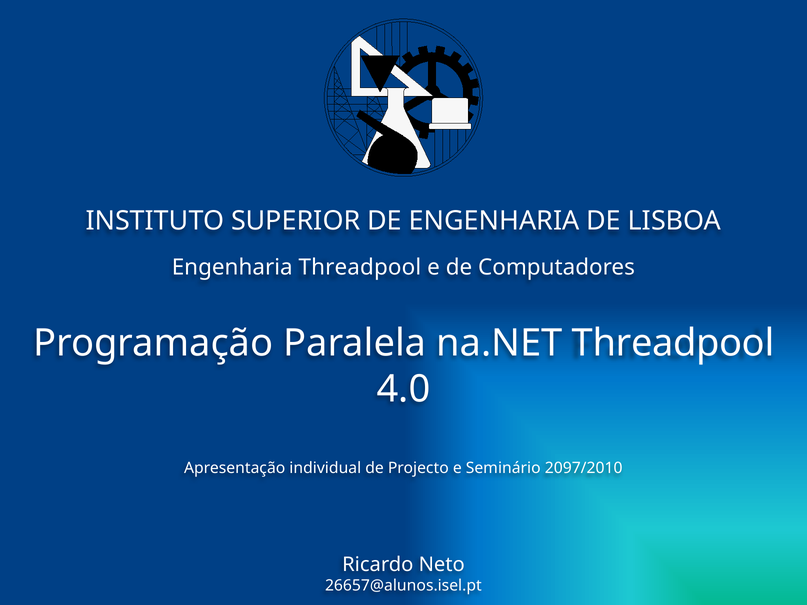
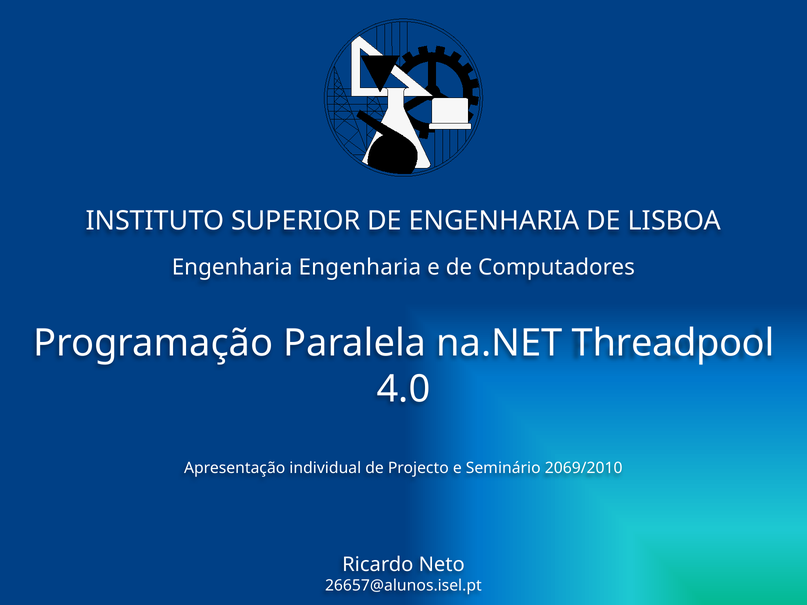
Engenharia Threadpool: Threadpool -> Engenharia
2097/2010: 2097/2010 -> 2069/2010
